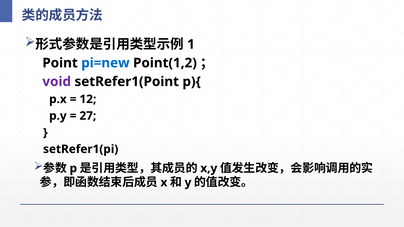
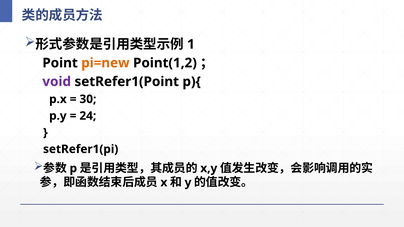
pi=new colour: blue -> orange
12: 12 -> 30
27: 27 -> 24
